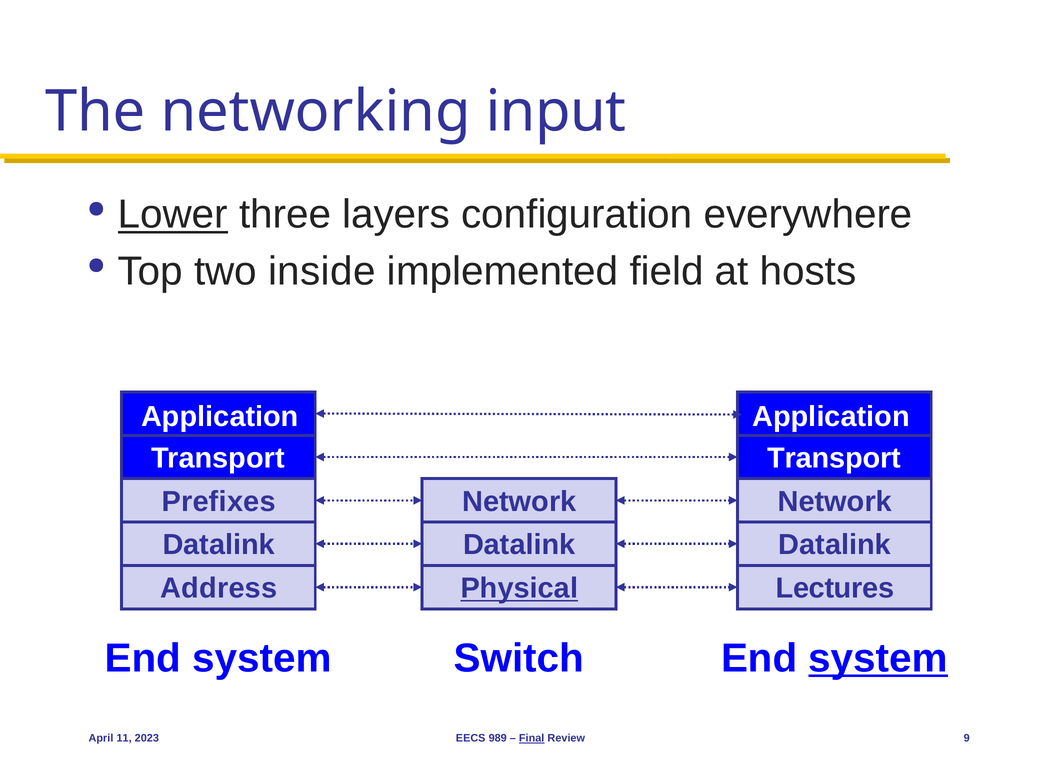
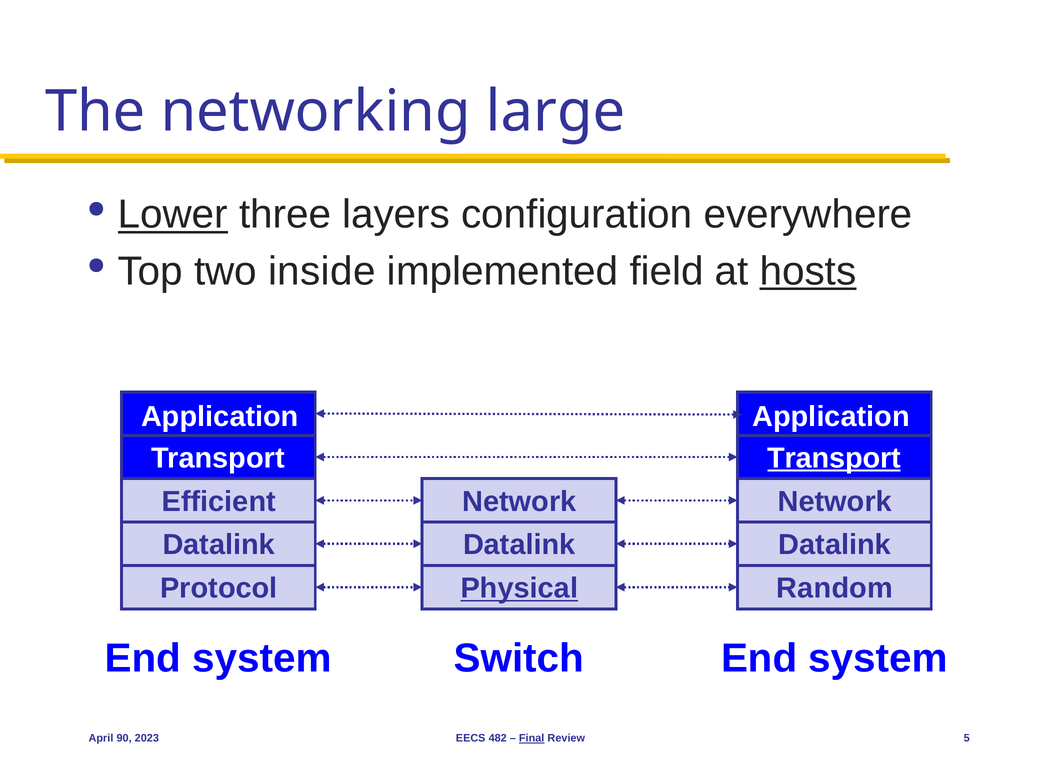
input: input -> large
hosts underline: none -> present
Transport at (834, 458) underline: none -> present
Prefixes: Prefixes -> Efficient
Address: Address -> Protocol
Lectures: Lectures -> Random
system at (878, 658) underline: present -> none
11: 11 -> 90
989: 989 -> 482
9: 9 -> 5
